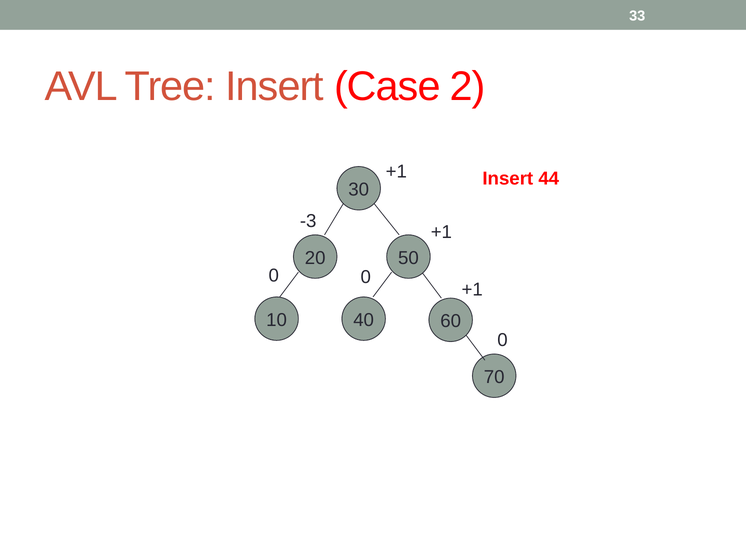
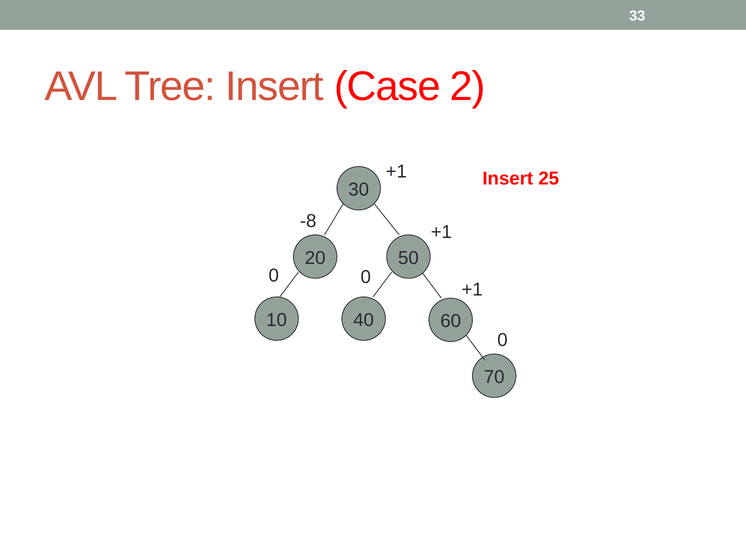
44: 44 -> 25
-3: -3 -> -8
